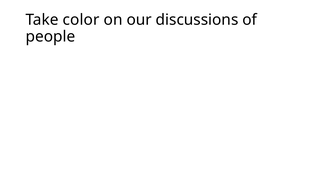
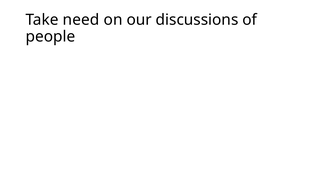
color: color -> need
